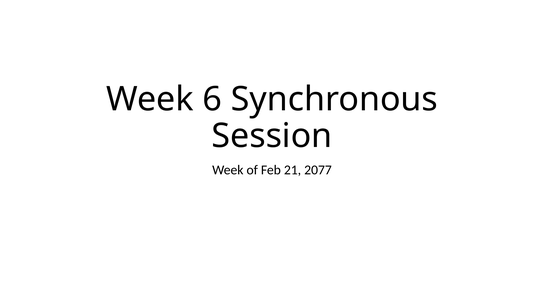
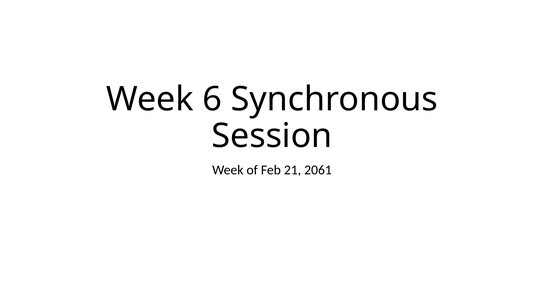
2077: 2077 -> 2061
